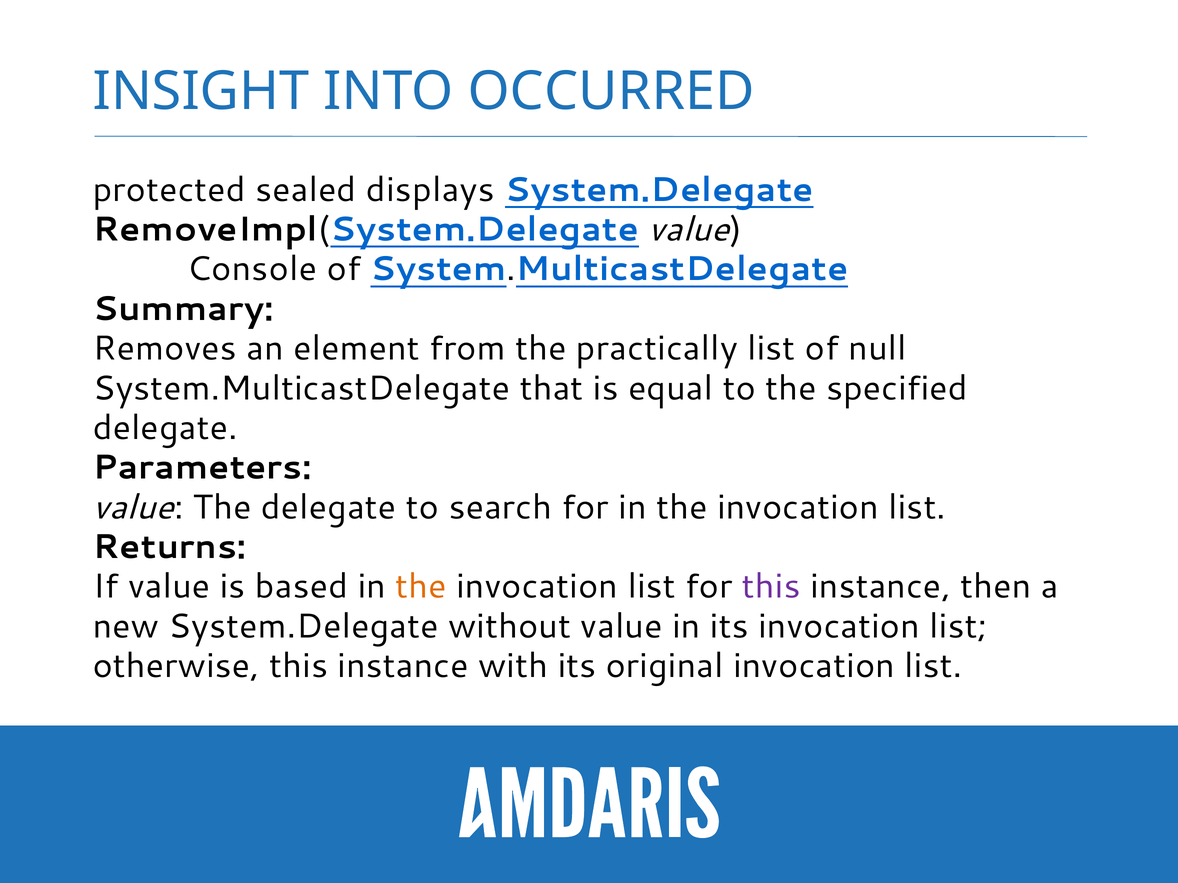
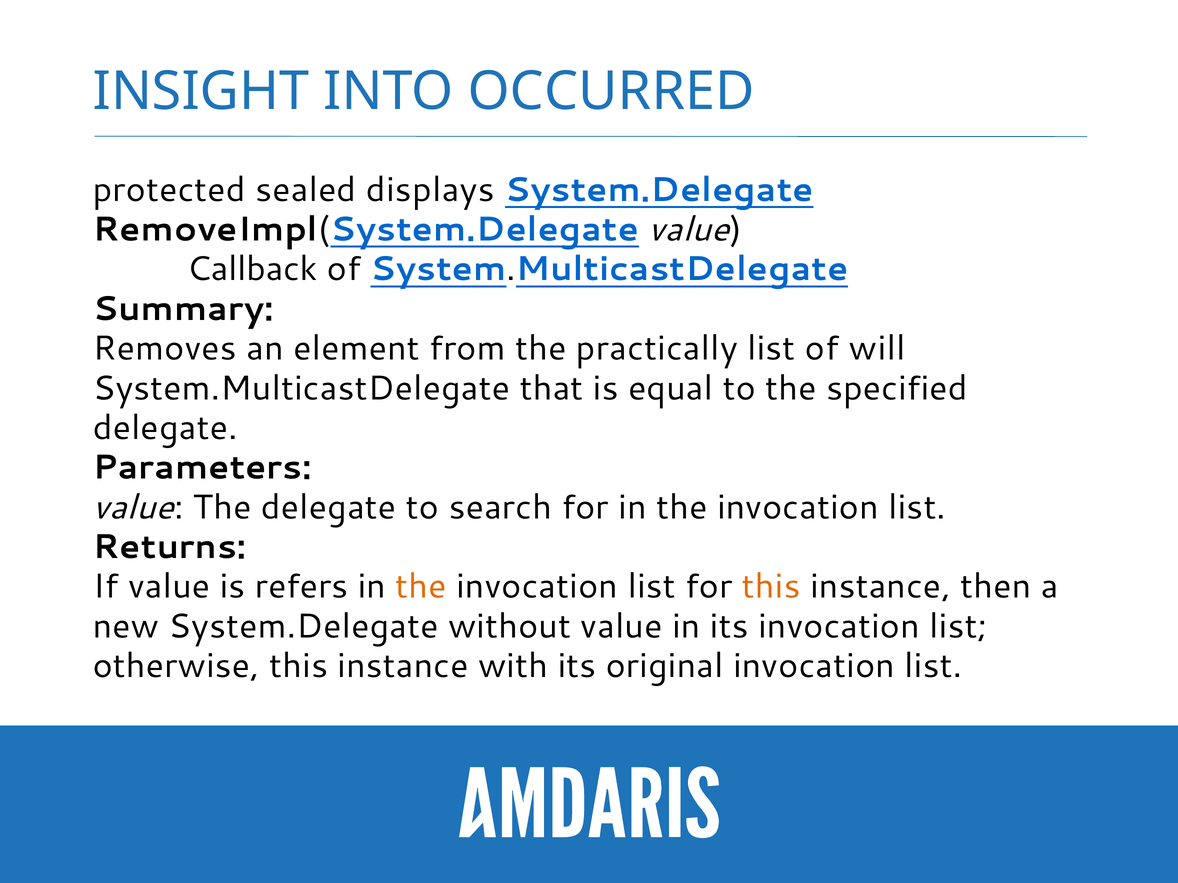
Console: Console -> Callback
null: null -> will
based: based -> refers
this at (771, 587) colour: purple -> orange
